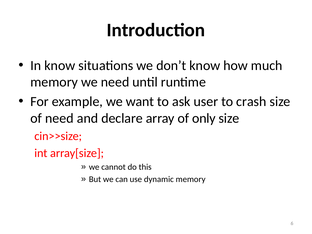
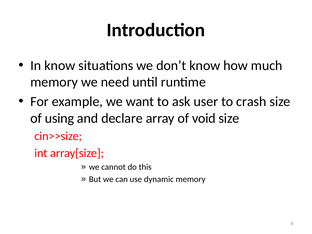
of need: need -> using
only: only -> void
